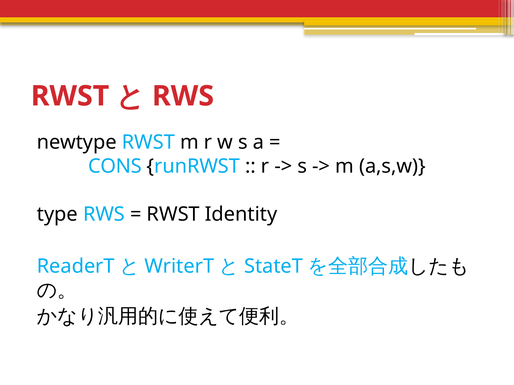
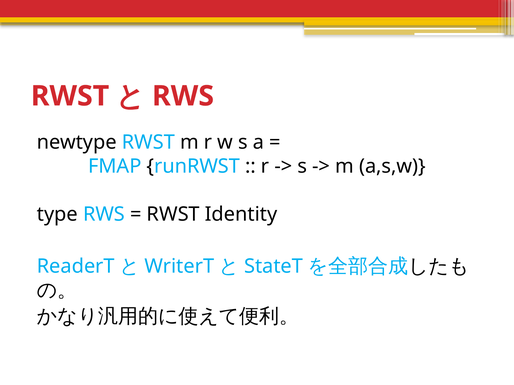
CONS: CONS -> FMAP
